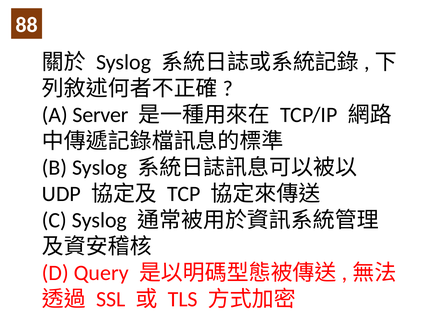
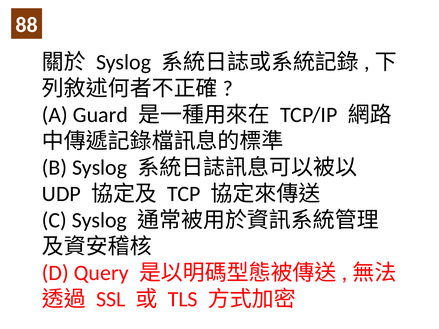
Server: Server -> Guard
